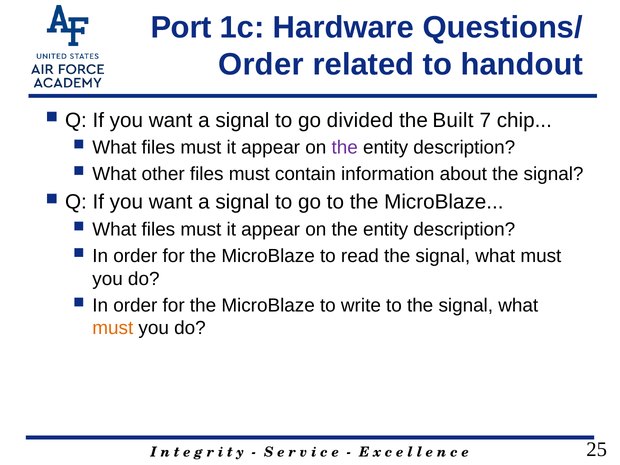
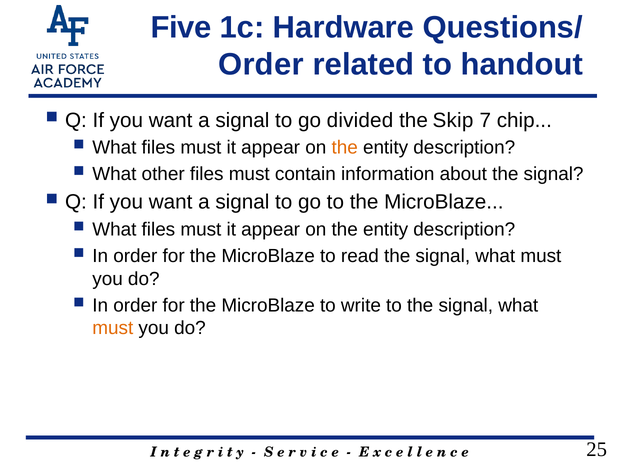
Port: Port -> Five
Built: Built -> Skip
the at (345, 148) colour: purple -> orange
